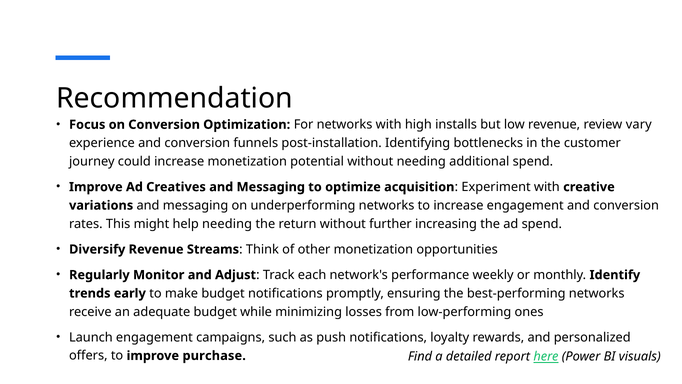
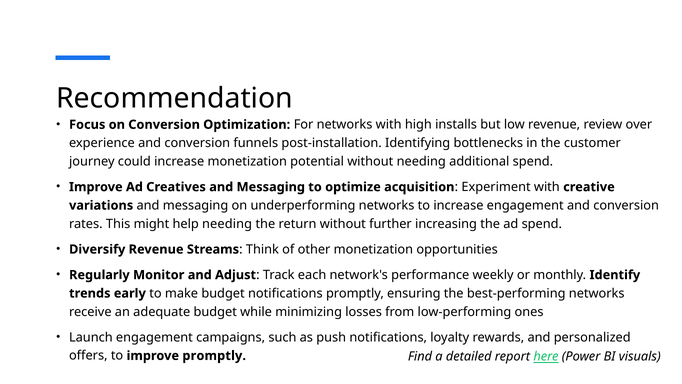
vary: vary -> over
improve purchase: purchase -> promptly
